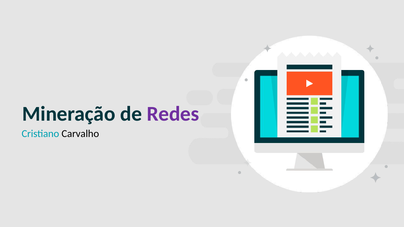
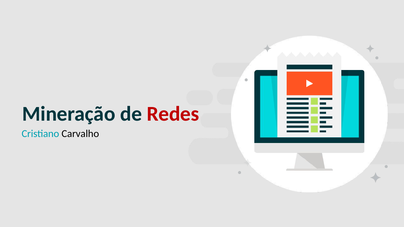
Redes colour: purple -> red
